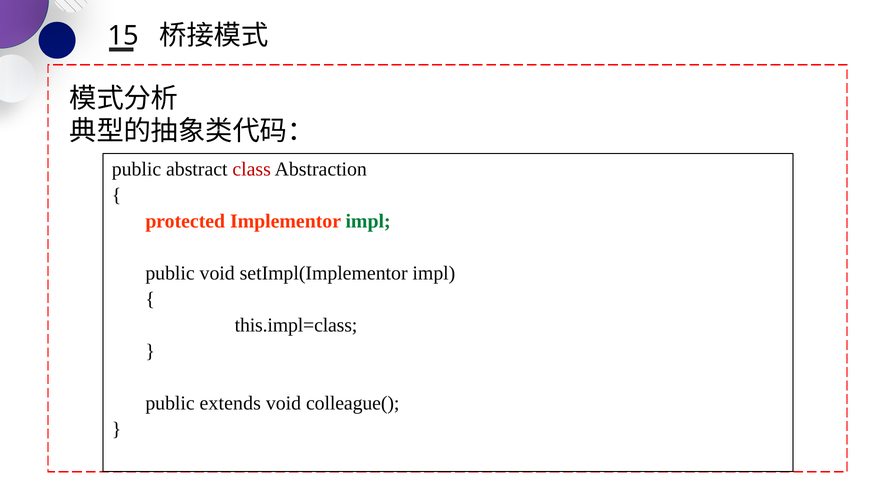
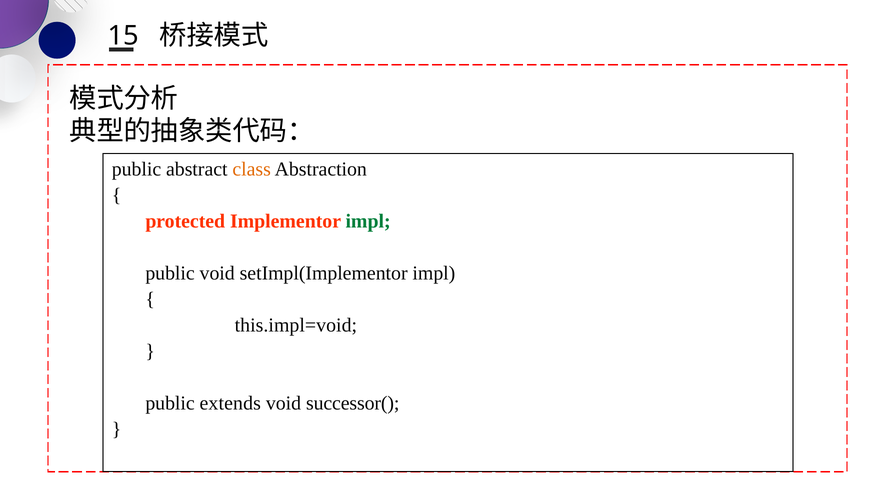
class colour: red -> orange
this.impl=class: this.impl=class -> this.impl=void
colleague(: colleague( -> successor(
